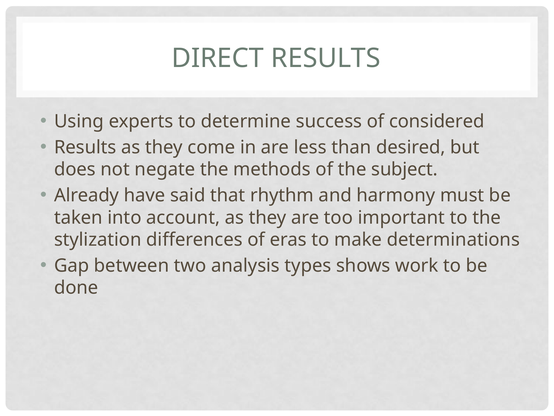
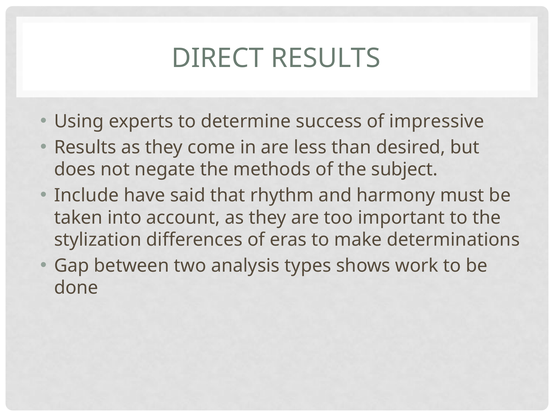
considered: considered -> impressive
Already: Already -> Include
